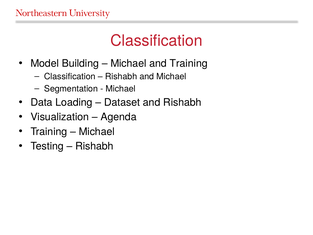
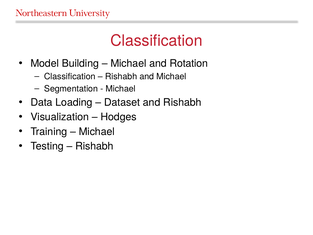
and Training: Training -> Rotation
Agenda: Agenda -> Hodges
